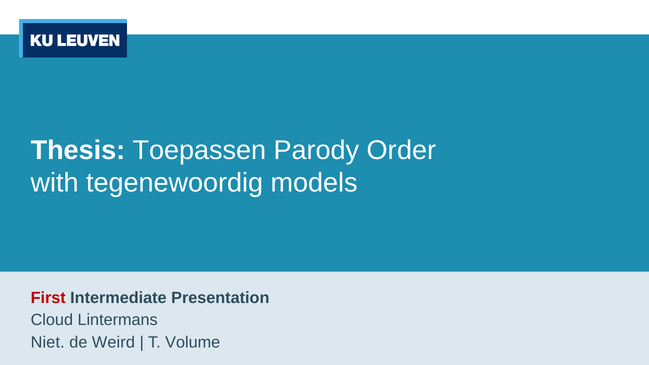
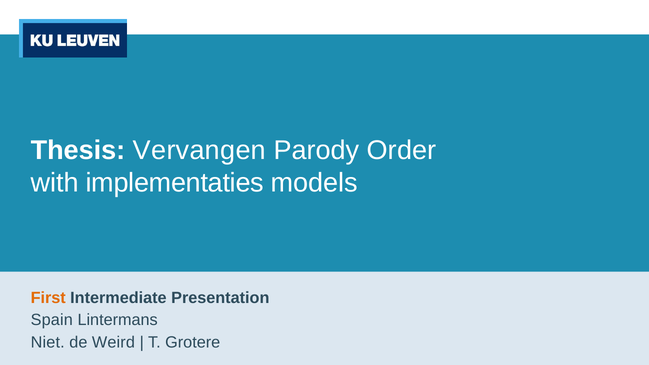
Toepassen: Toepassen -> Vervangen
tegenewoordig: tegenewoordig -> implementaties
First colour: red -> orange
Cloud: Cloud -> Spain
Volume: Volume -> Grotere
